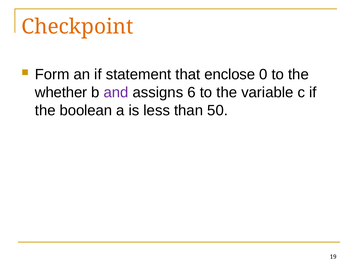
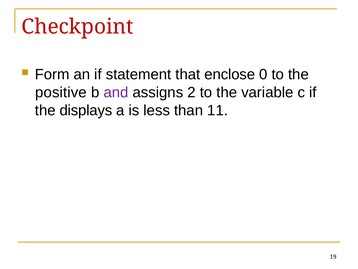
Checkpoint colour: orange -> red
whether: whether -> positive
6: 6 -> 2
boolean: boolean -> displays
50: 50 -> 11
